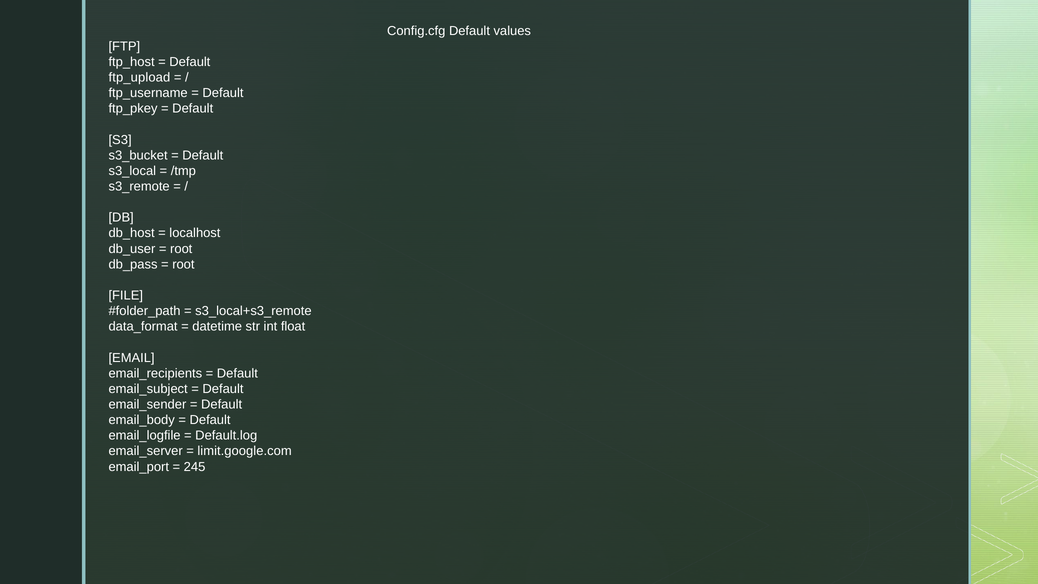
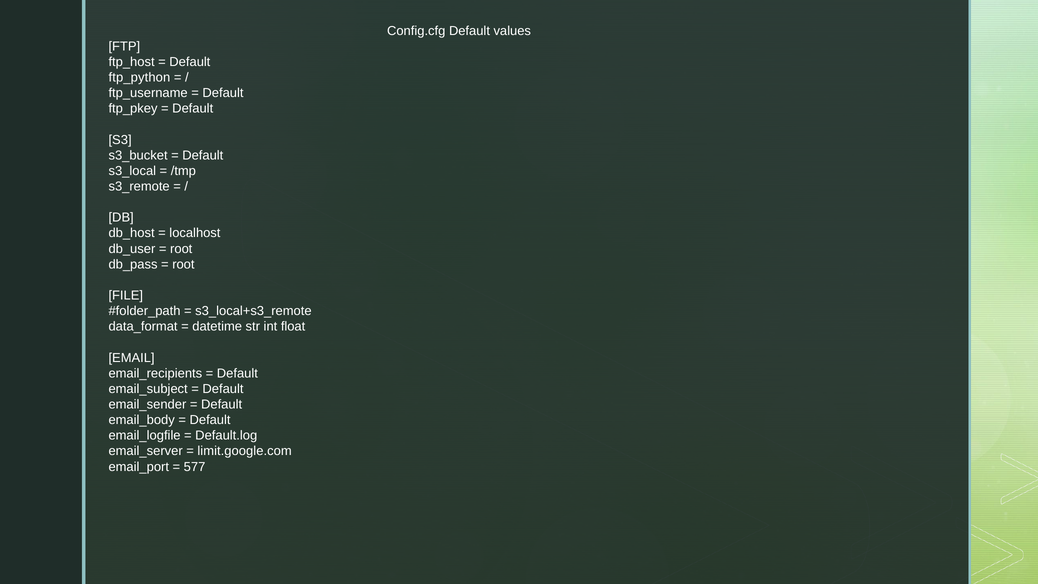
ftp_upload: ftp_upload -> ftp_python
245: 245 -> 577
